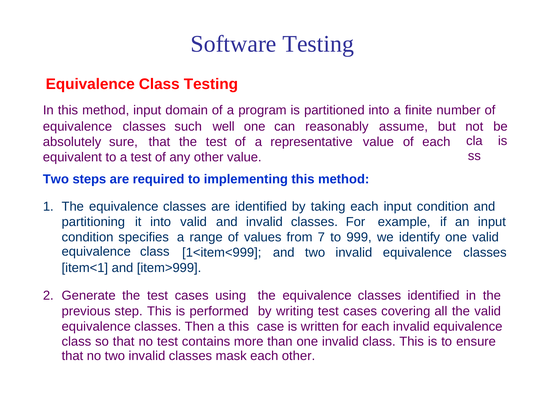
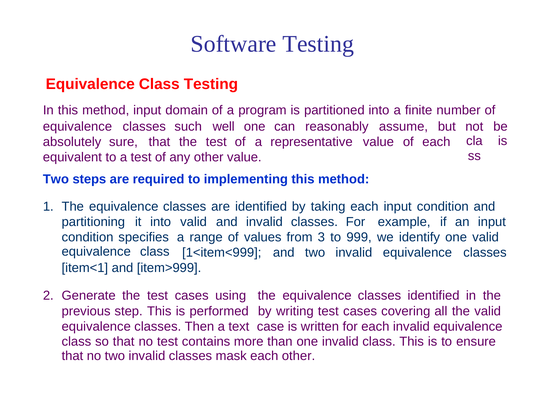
7: 7 -> 3
a this: this -> text
